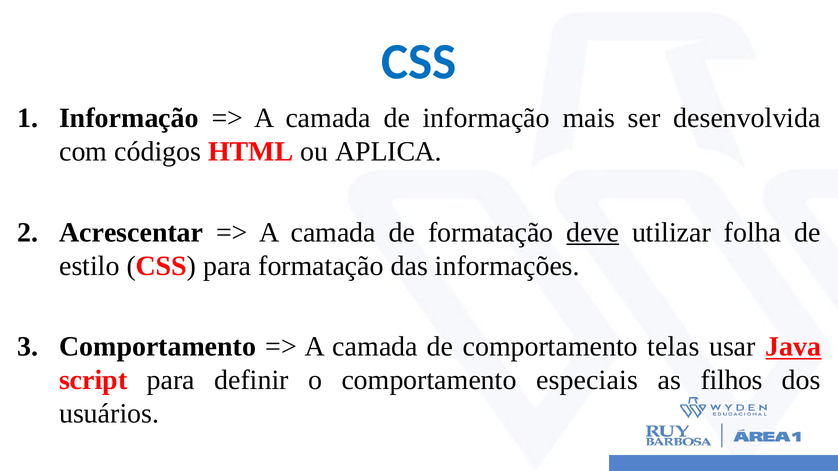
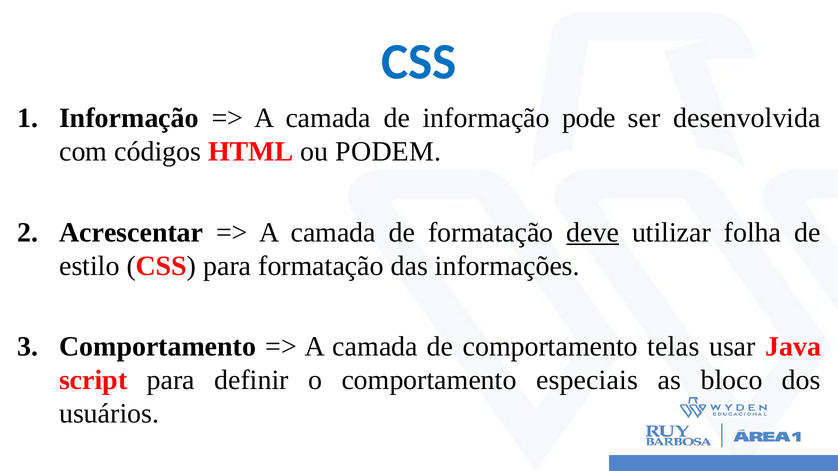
mais: mais -> pode
APLICA: APLICA -> PODEM
Java underline: present -> none
filhos: filhos -> bloco
